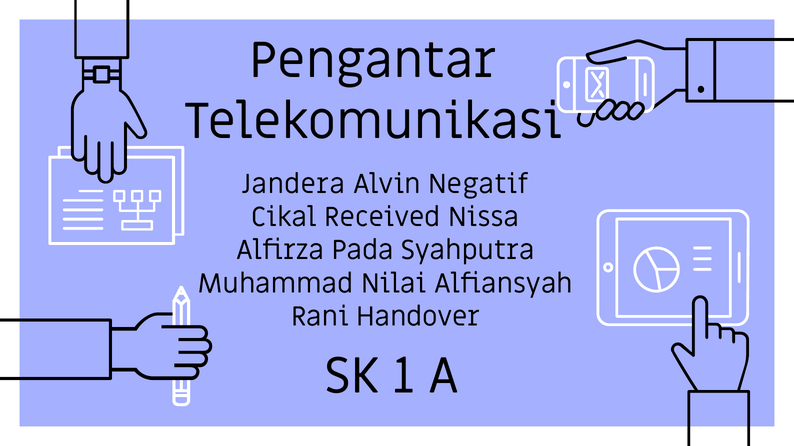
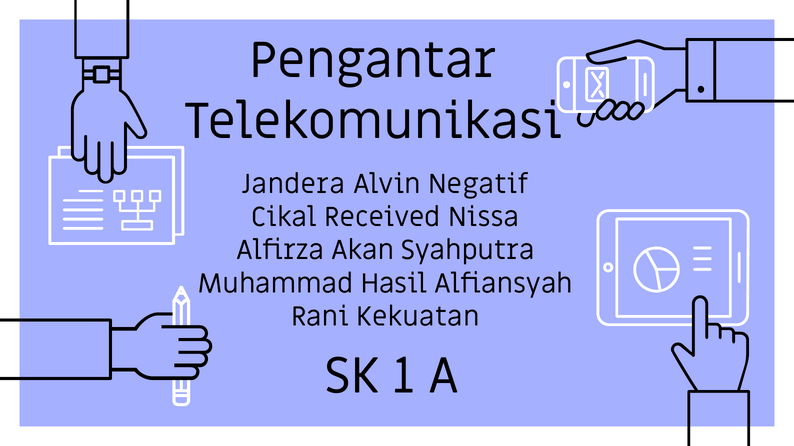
Pada: Pada -> Akan
Nilai: Nilai -> Hasil
Handover: Handover -> Kekuatan
